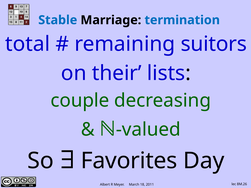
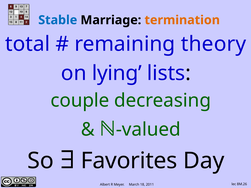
termination colour: blue -> orange
suitors: suitors -> theory
their: their -> lying
